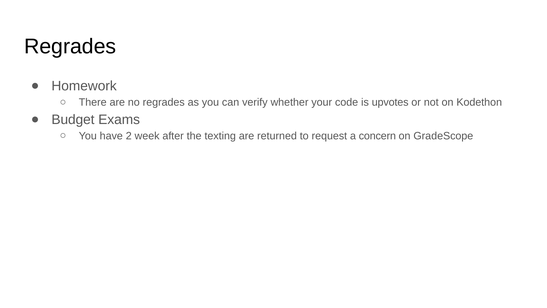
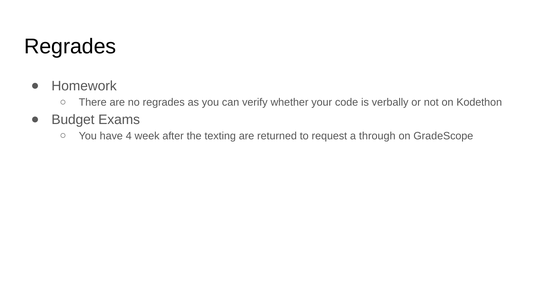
upvotes: upvotes -> verbally
2: 2 -> 4
concern: concern -> through
